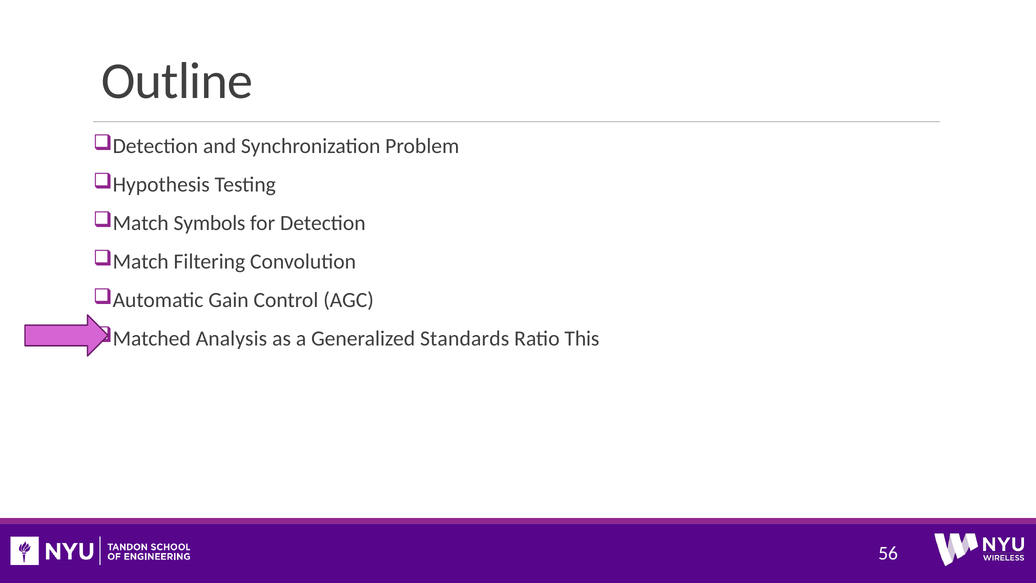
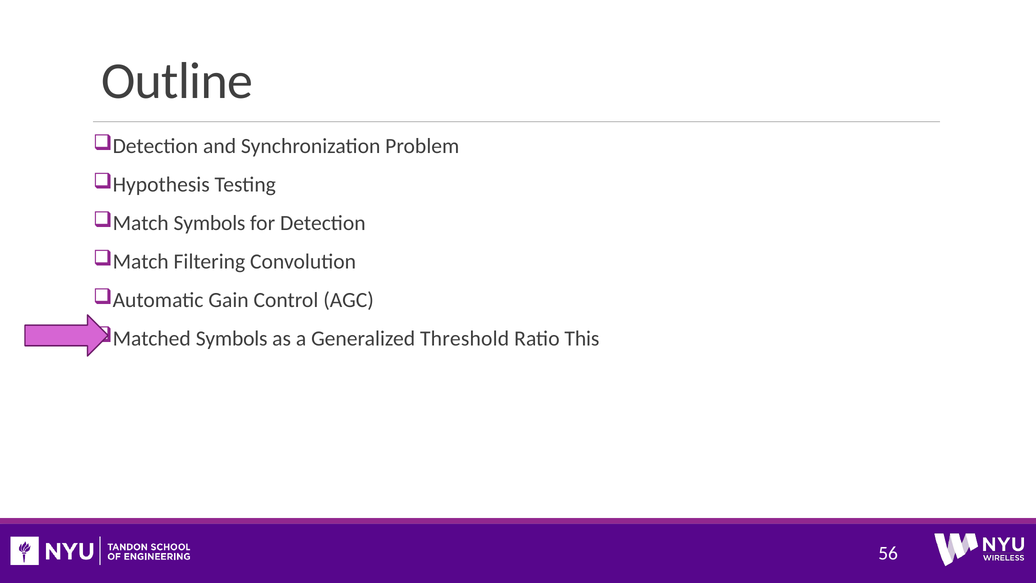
Matched Analysis: Analysis -> Symbols
Standards: Standards -> Threshold
